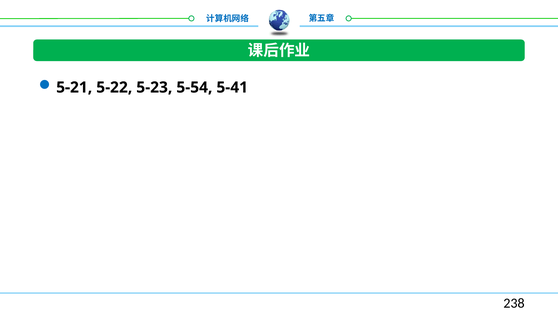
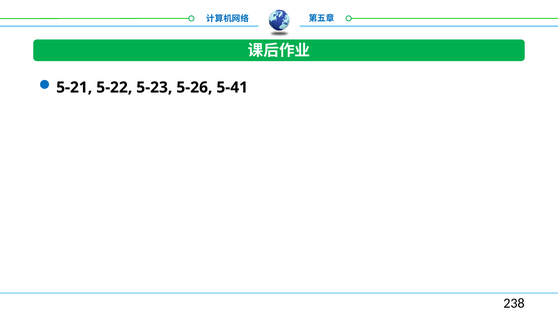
5-54: 5-54 -> 5-26
